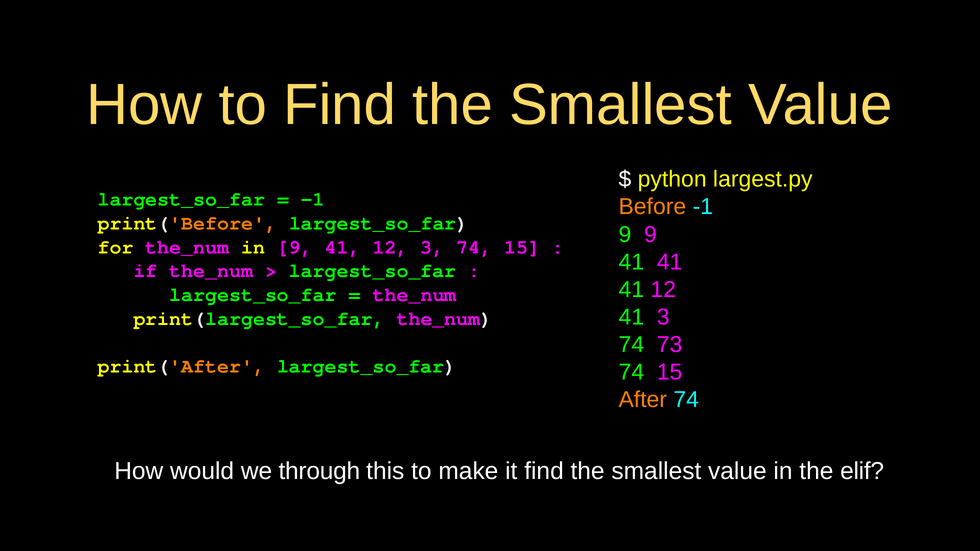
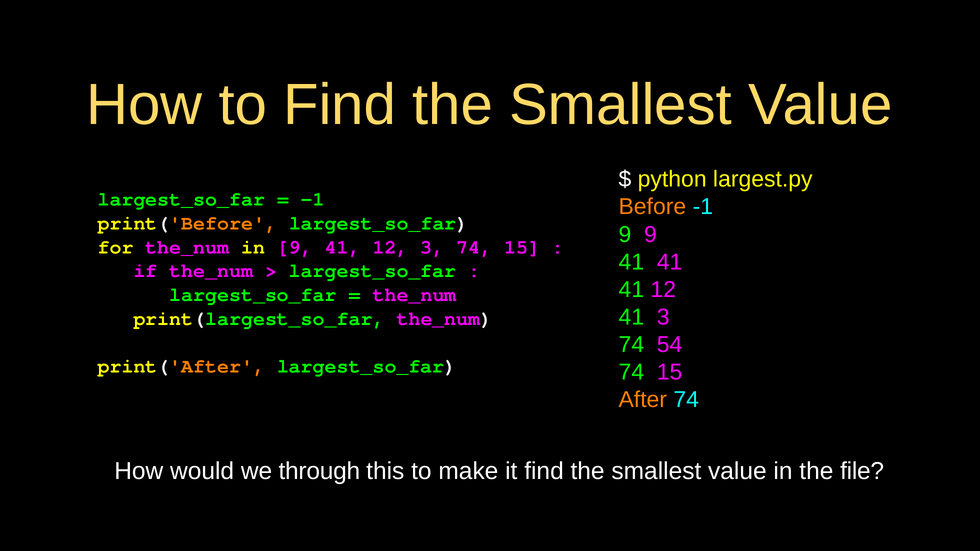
73: 73 -> 54
elif: elif -> file
